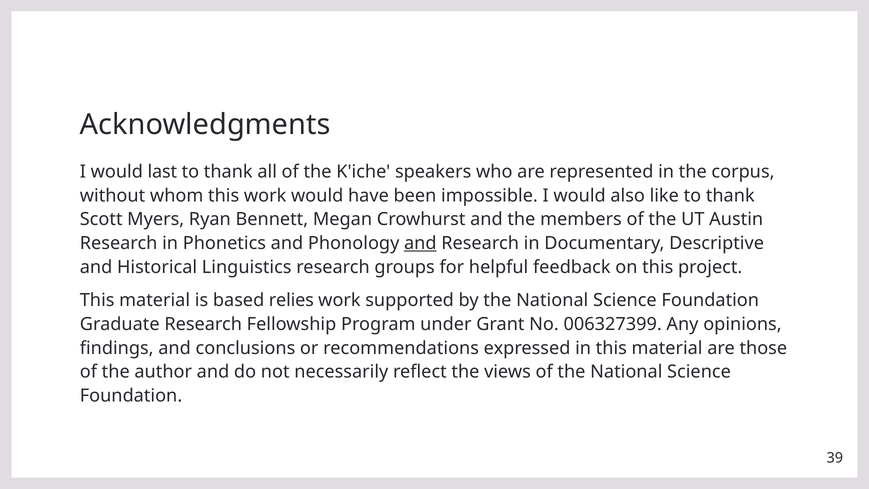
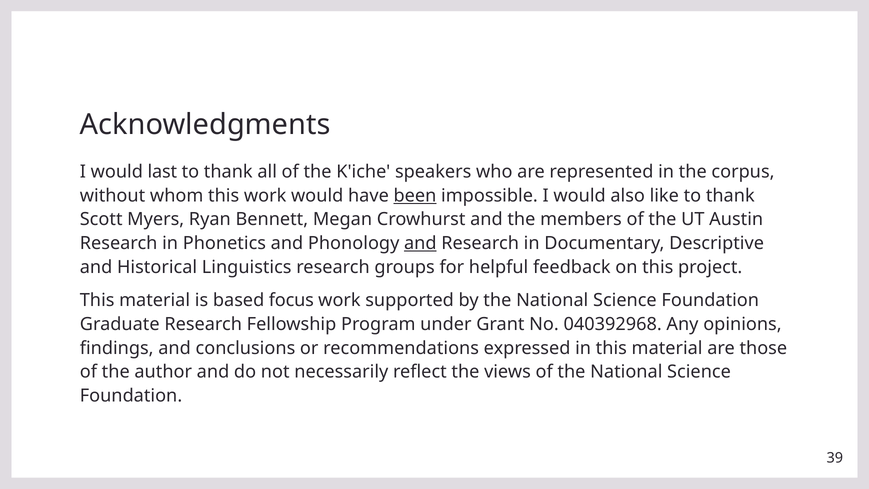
been underline: none -> present
relies: relies -> focus
006327399: 006327399 -> 040392968
